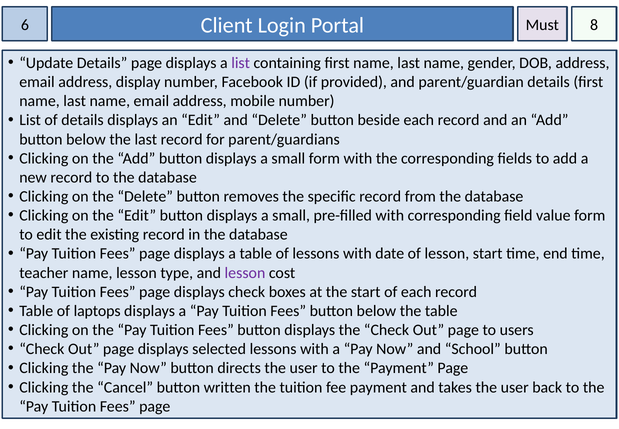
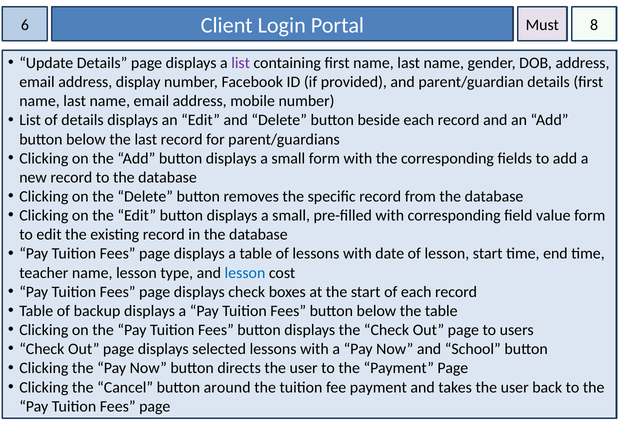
lesson at (245, 273) colour: purple -> blue
laptops: laptops -> backup
written: written -> around
